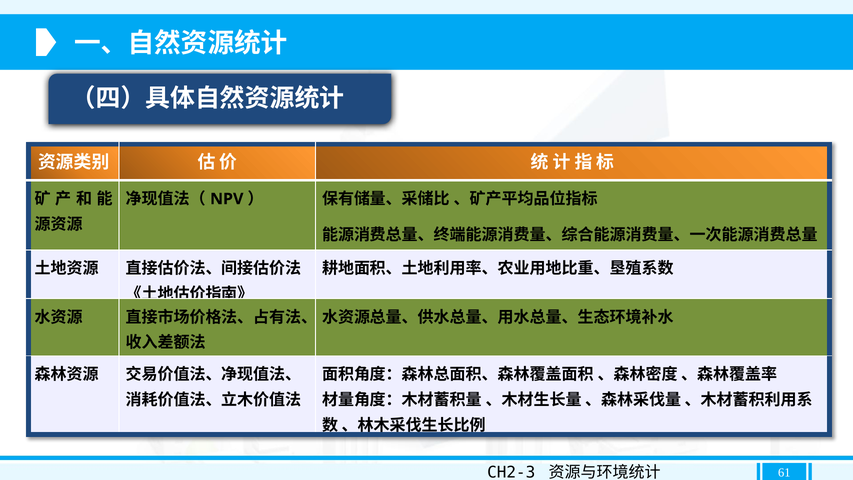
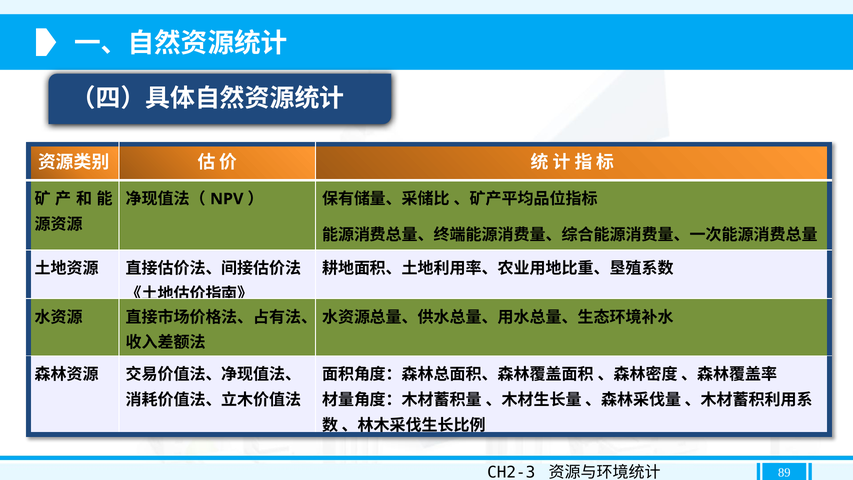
61: 61 -> 89
